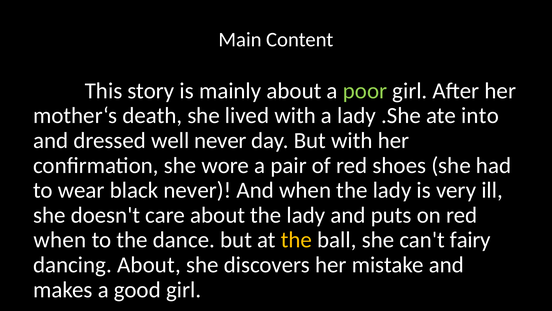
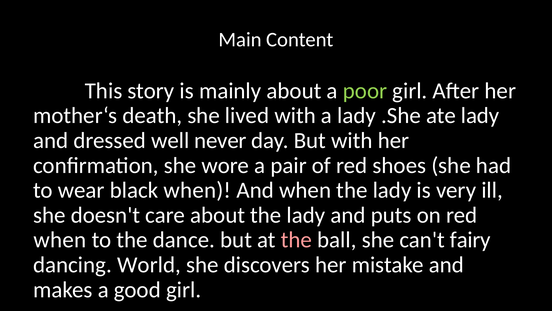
ate into: into -> lady
black never: never -> when
the at (296, 240) colour: yellow -> pink
dancing About: About -> World
